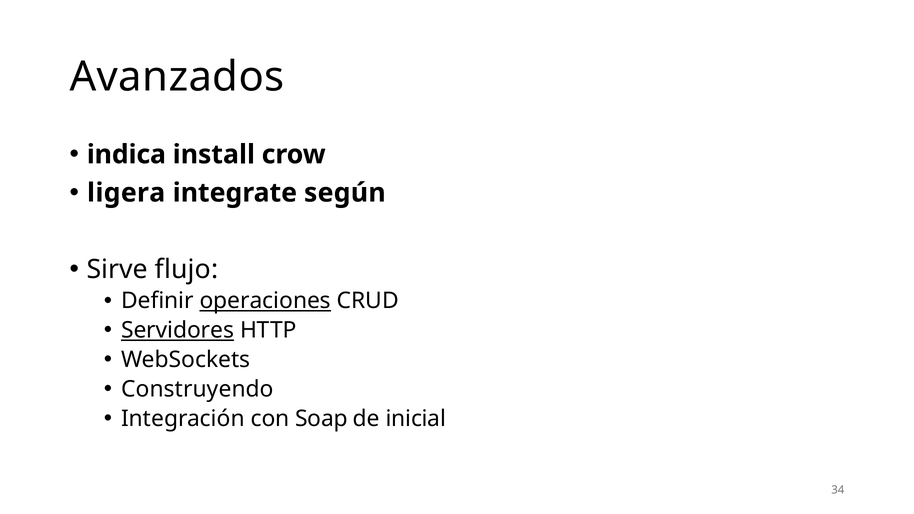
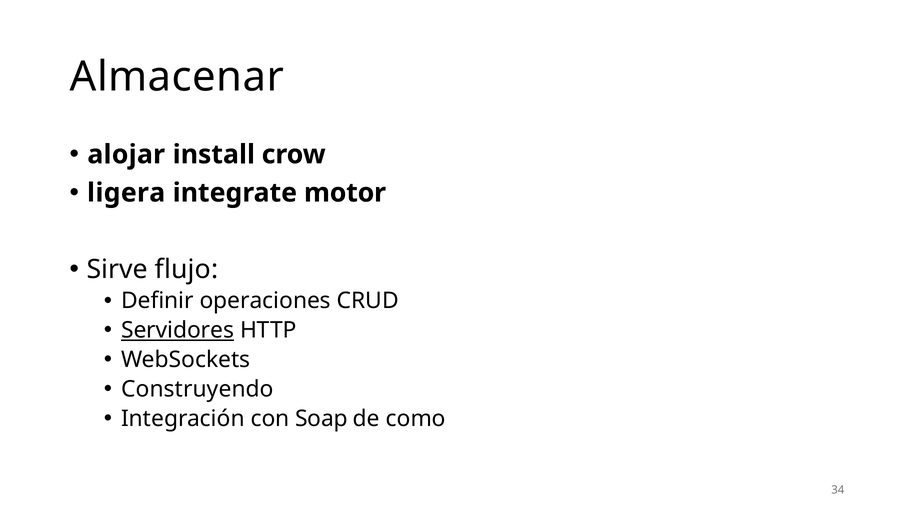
Avanzados: Avanzados -> Almacenar
indica: indica -> alojar
según: según -> motor
operaciones underline: present -> none
inicial: inicial -> como
